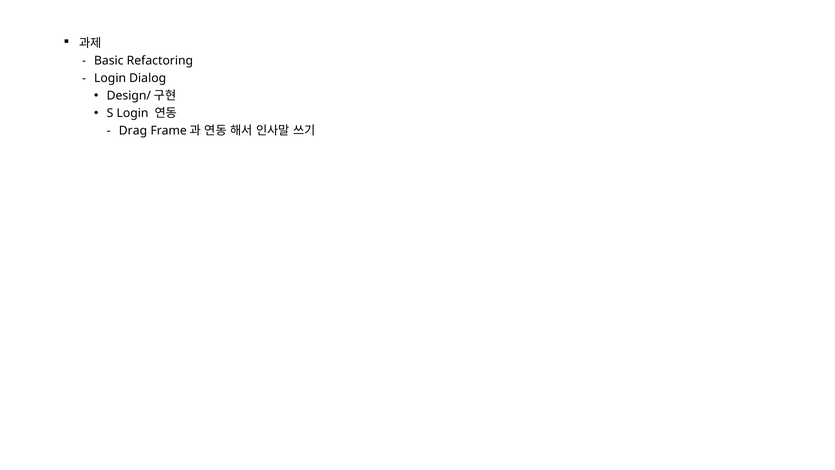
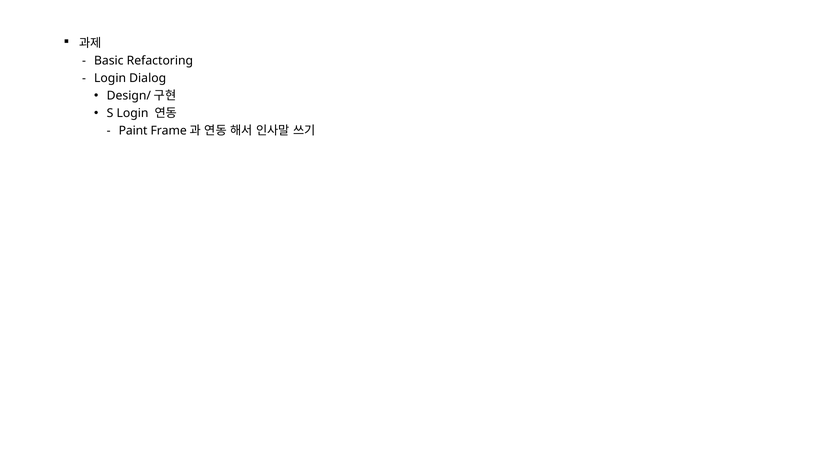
Drag: Drag -> Paint
